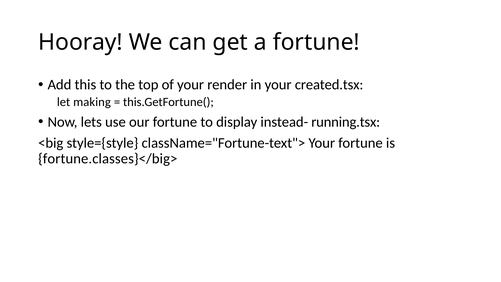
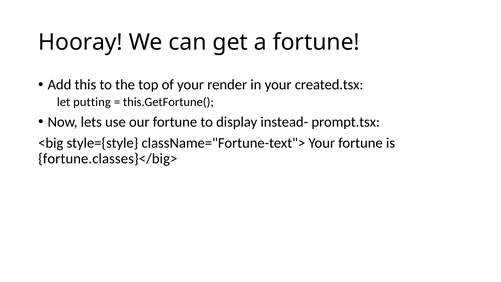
making: making -> putting
running.tsx: running.tsx -> prompt.tsx
